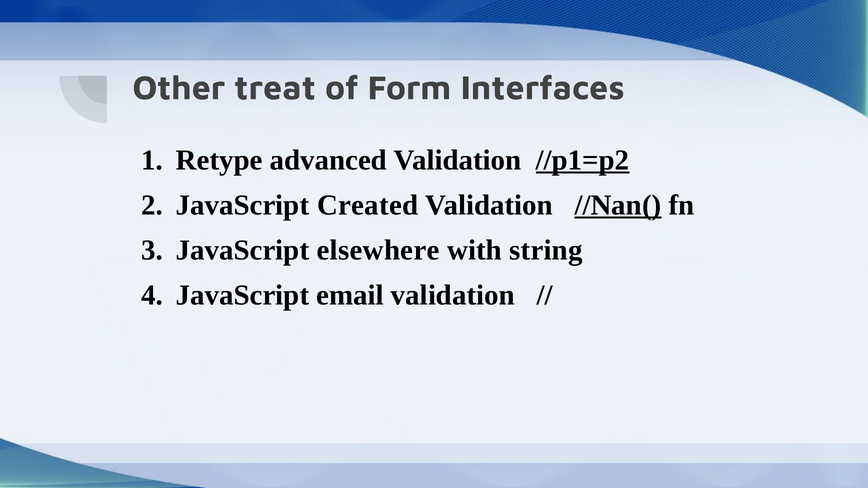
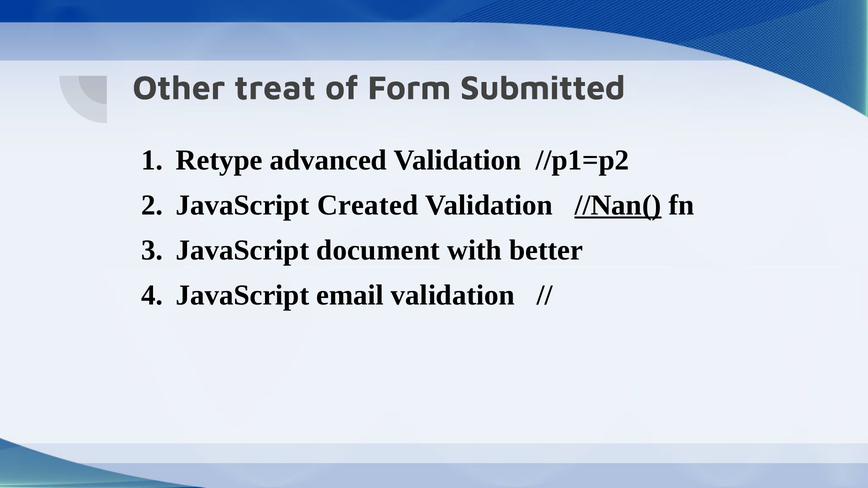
Interfaces: Interfaces -> Submitted
//p1=p2 underline: present -> none
elsewhere: elsewhere -> document
string: string -> better
